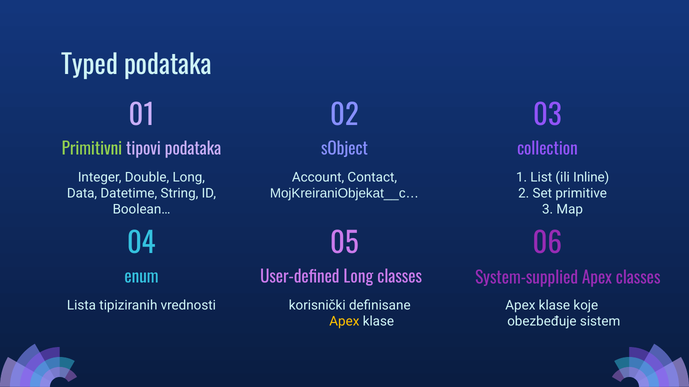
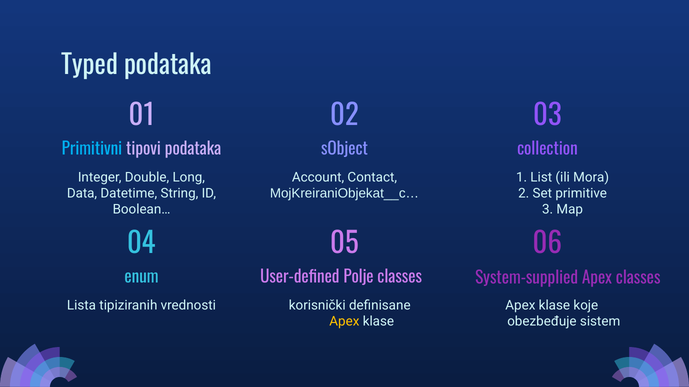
Primitivni colour: light green -> light blue
Inline: Inline -> Mora
User-defined Long: Long -> Polje
